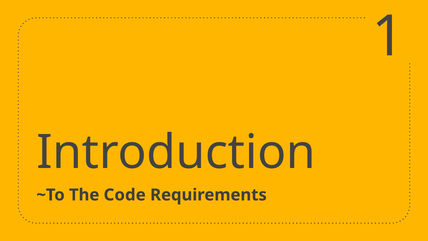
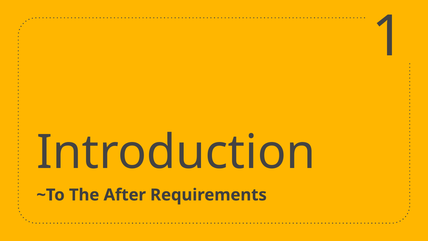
Code: Code -> After
